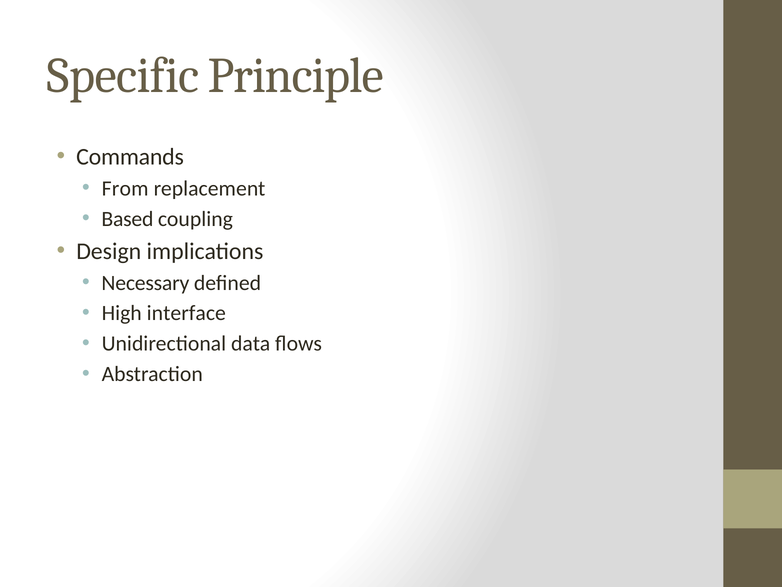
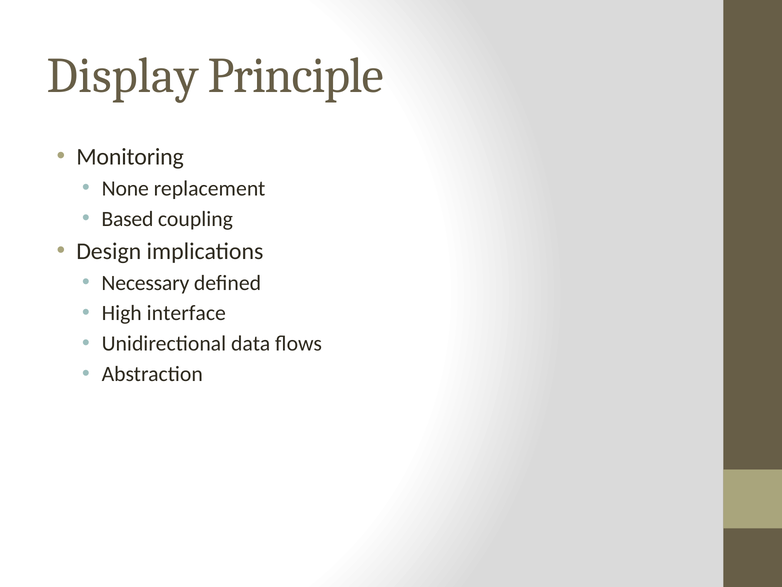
Specific: Specific -> Display
Commands: Commands -> Monitoring
From: From -> None
